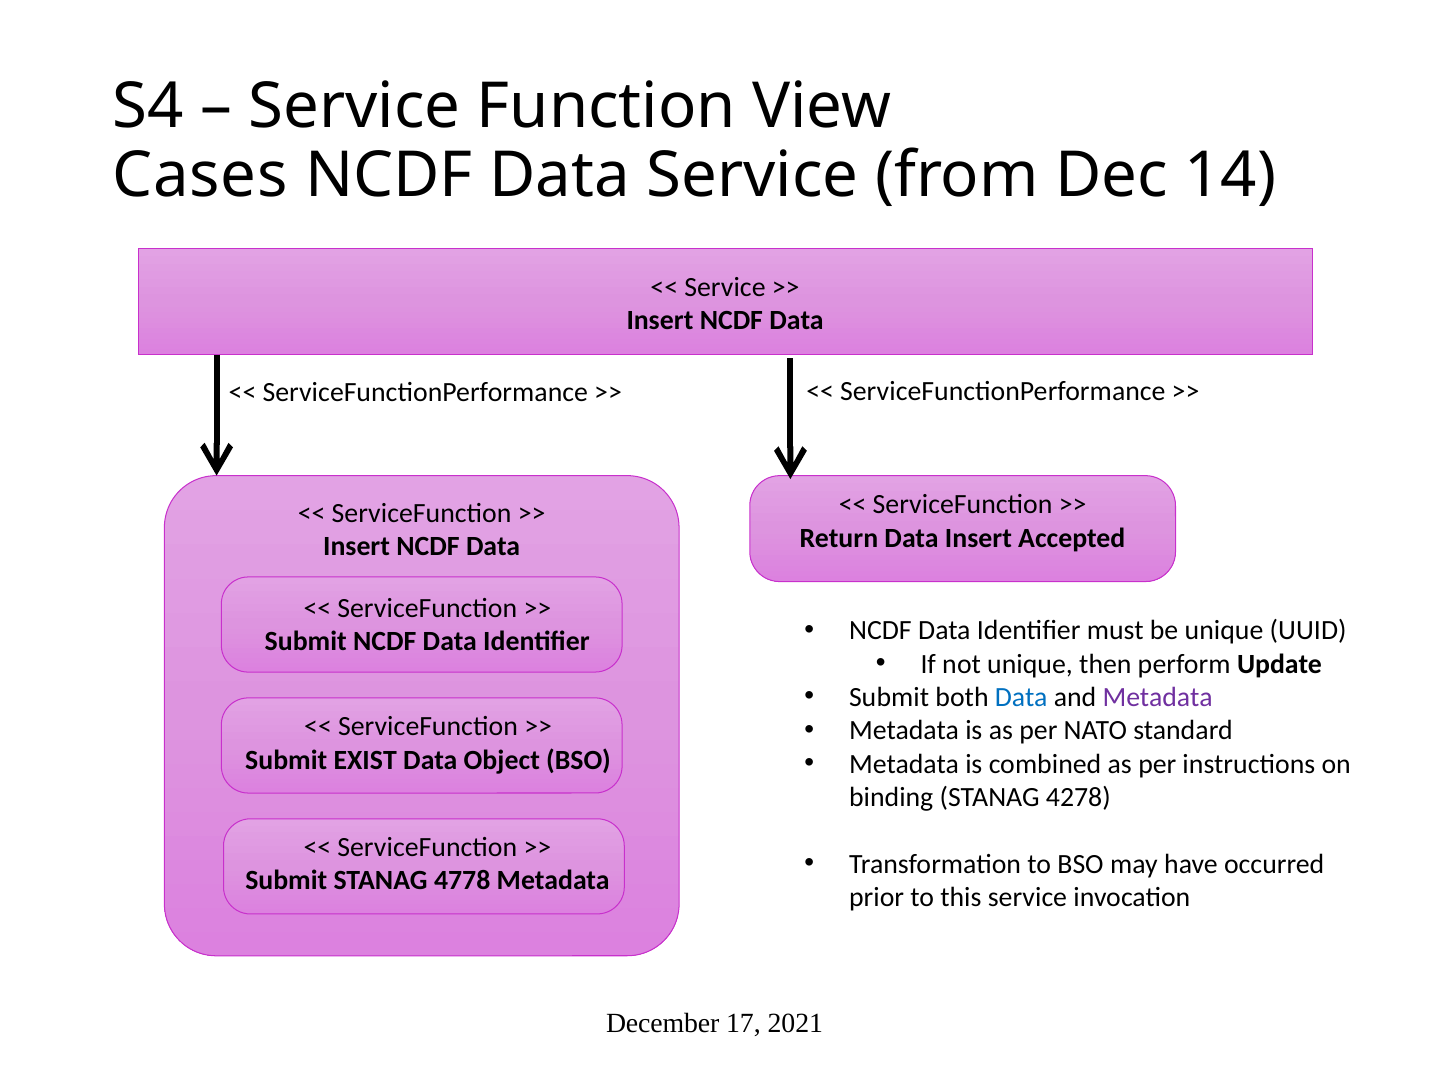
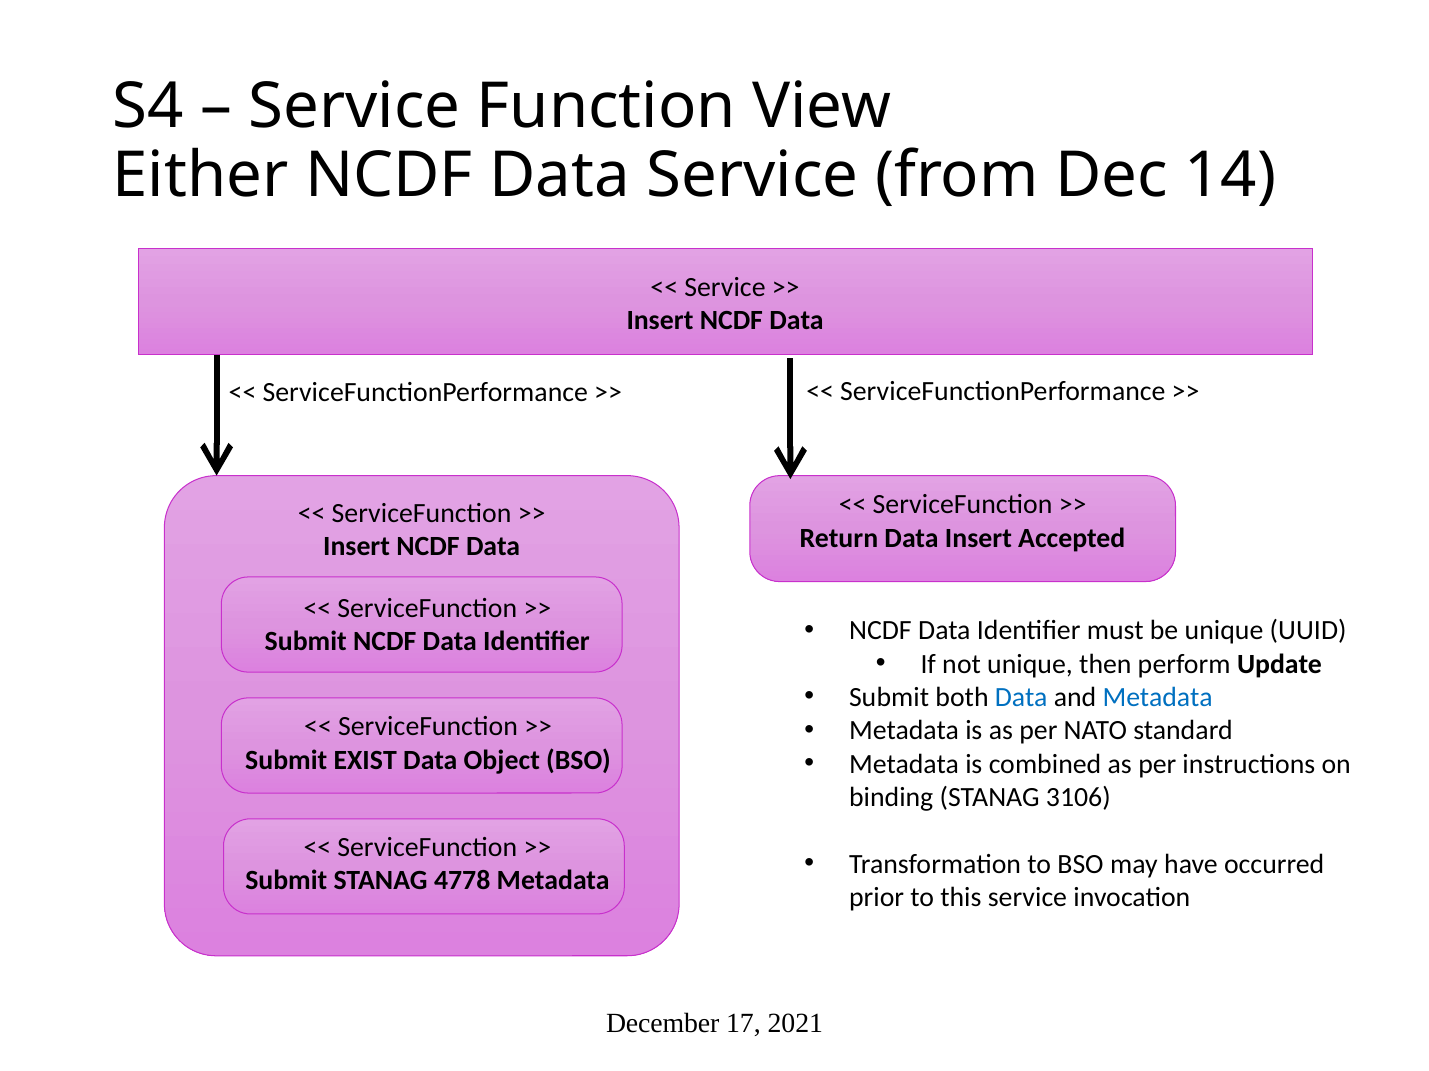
Cases: Cases -> Either
Metadata at (1158, 698) colour: purple -> blue
4278: 4278 -> 3106
